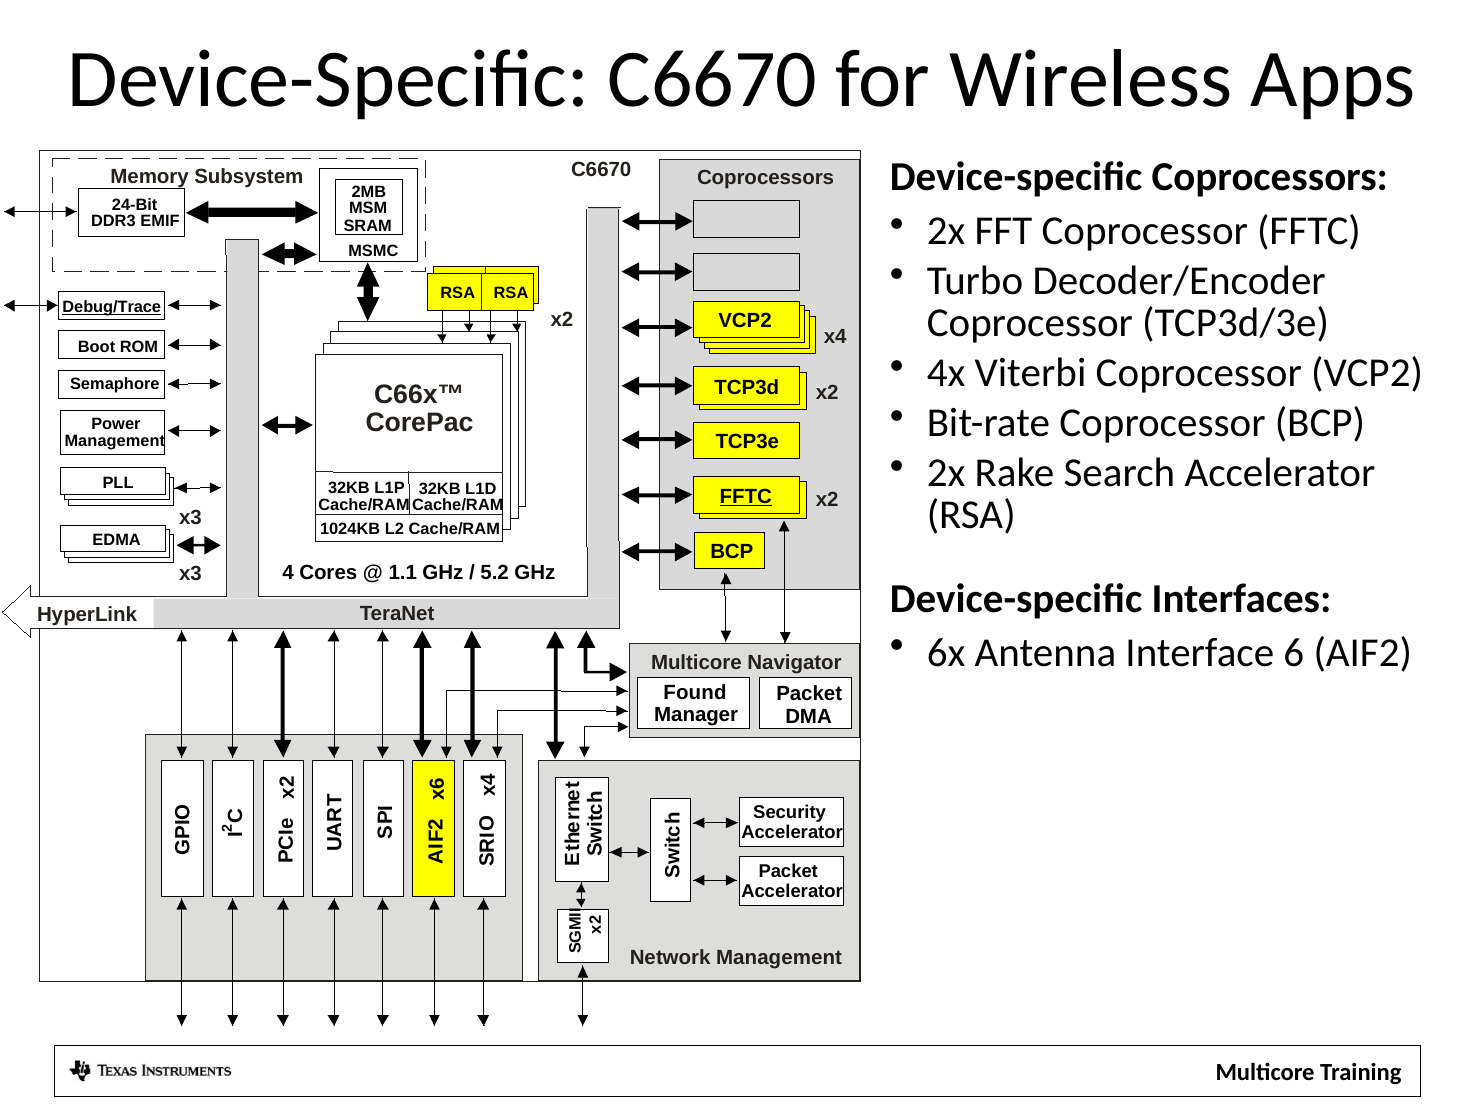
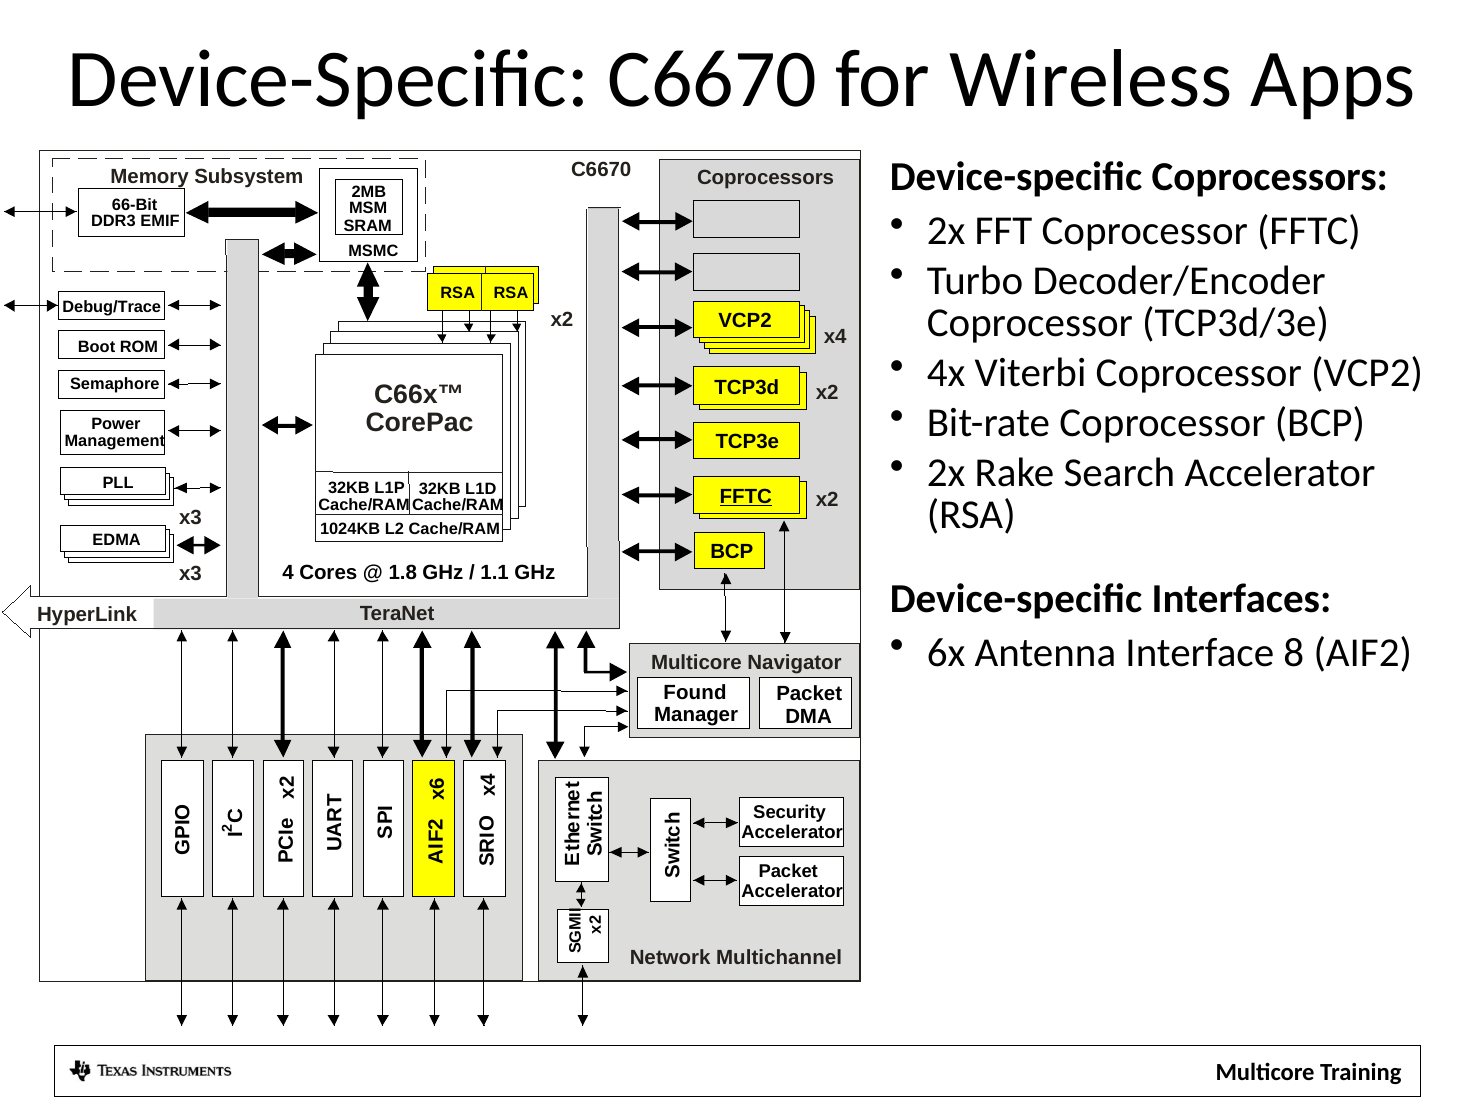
24-Bit: 24-Bit -> 66-Bit
Debug/Trace underline: present -> none
1.1: 1.1 -> 1.8
5.2: 5.2 -> 1.1
Interface 6: 6 -> 8
Network Management: Management -> Multichannel
